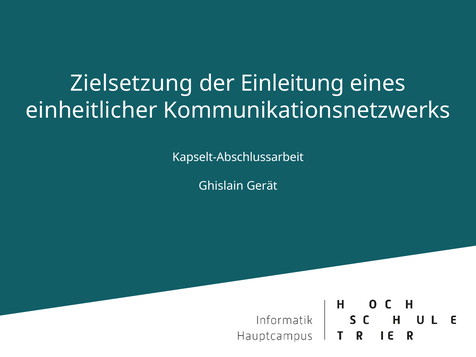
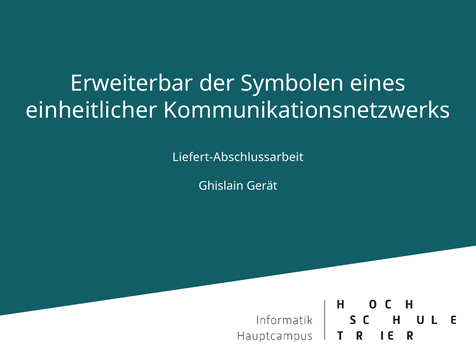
Zielsetzung: Zielsetzung -> Erweiterbar
Einleitung: Einleitung -> Symbolen
Kapselt-Abschlussarbeit: Kapselt-Abschlussarbeit -> Liefert-Abschlussarbeit
